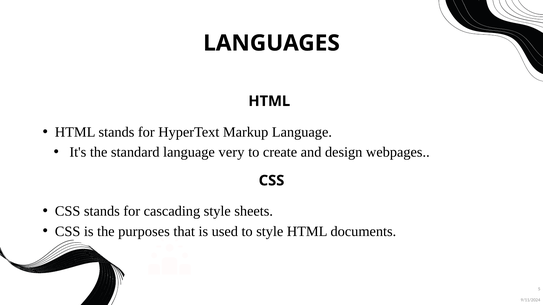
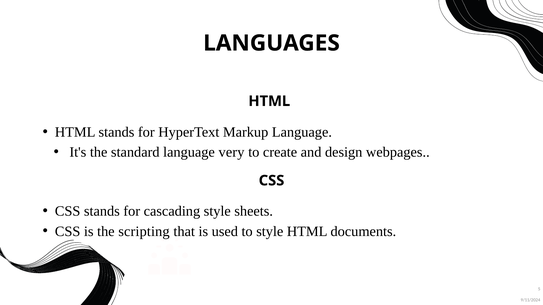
purposes: purposes -> scripting
